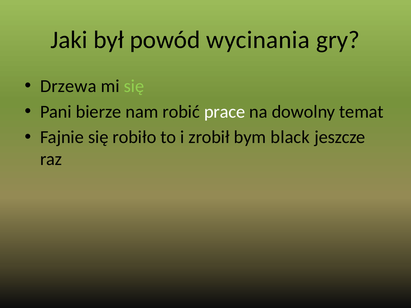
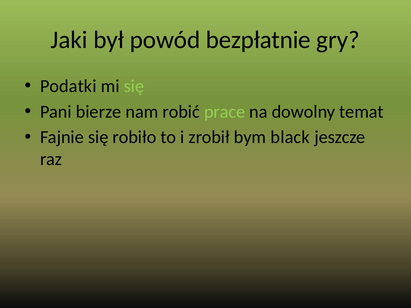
wycinania: wycinania -> bezpłatnie
Drzewa: Drzewa -> Podatki
prace colour: white -> light green
